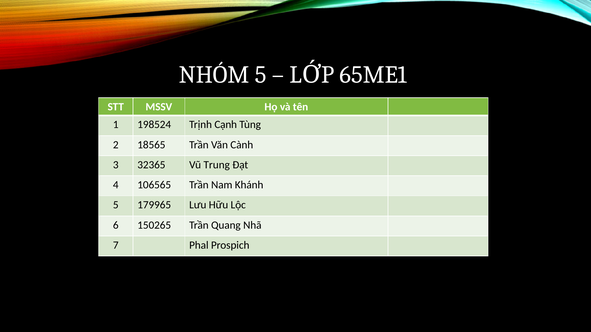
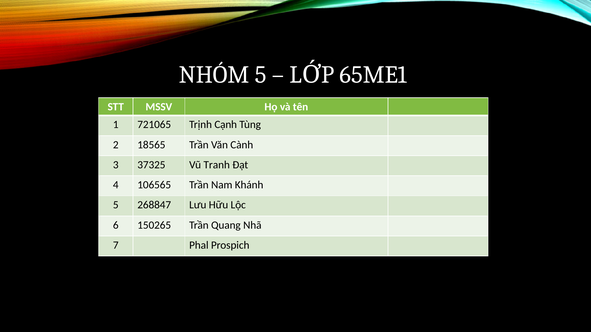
198524: 198524 -> 721065
32365: 32365 -> 37325
Trung: Trung -> Tranh
179965: 179965 -> 268847
